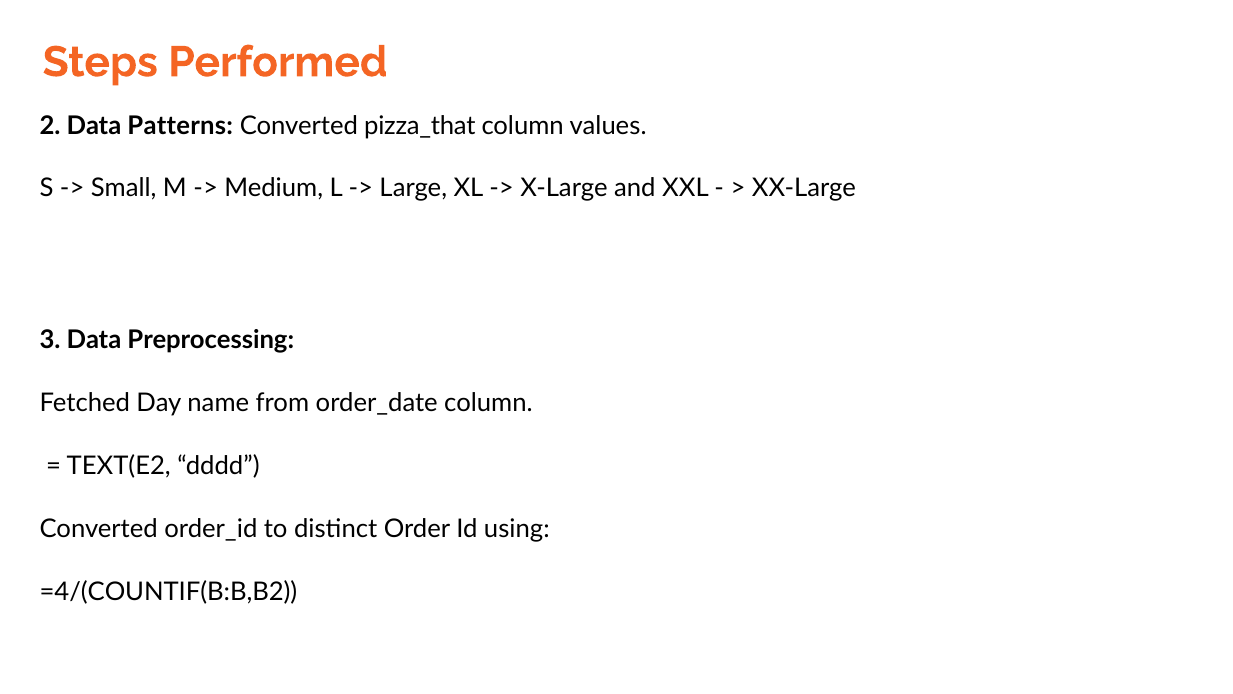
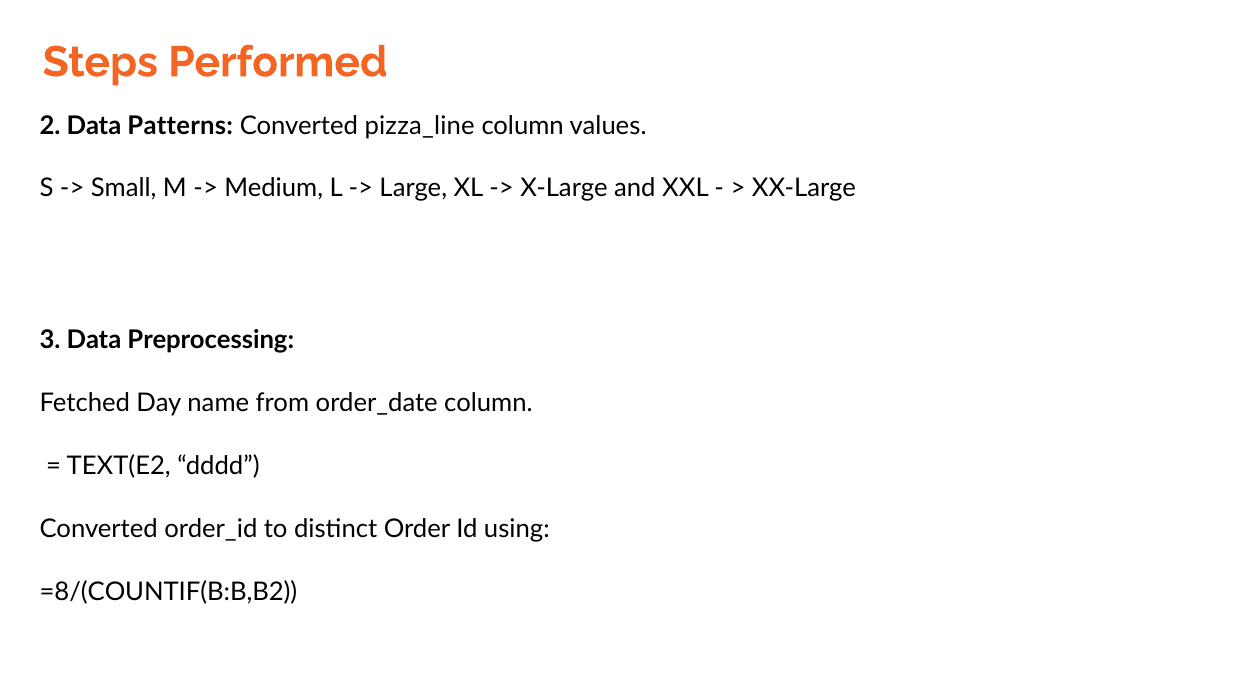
pizza_that: pizza_that -> pizza_line
=4/(COUNTIF(B:B,B2: =4/(COUNTIF(B:B,B2 -> =8/(COUNTIF(B:B,B2
